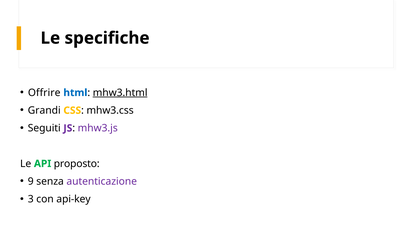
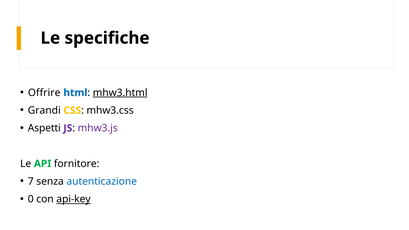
Seguiti: Seguiti -> Aspetti
proposto: proposto -> fornitore
9: 9 -> 7
autenticazione colour: purple -> blue
3: 3 -> 0
api-key underline: none -> present
